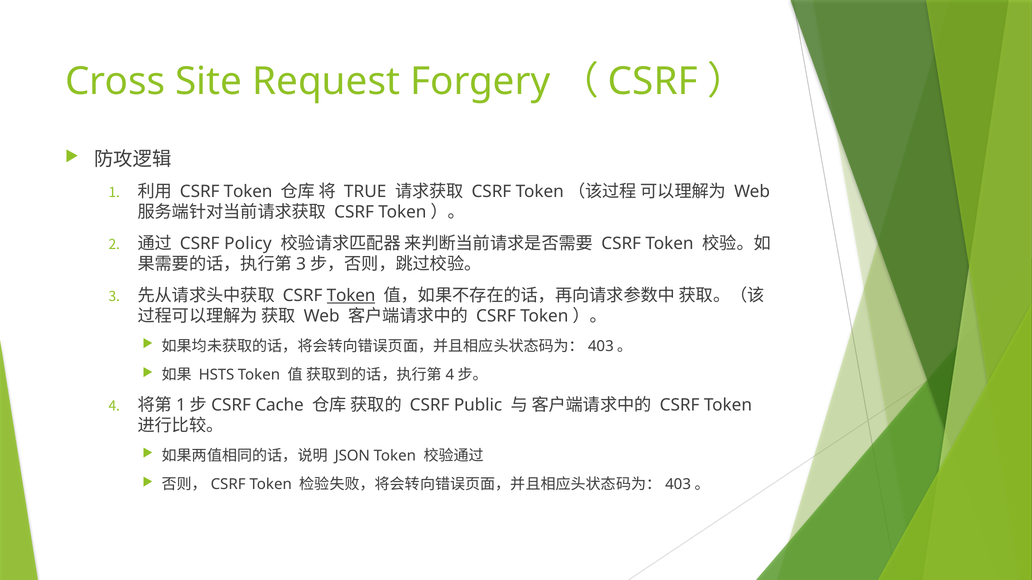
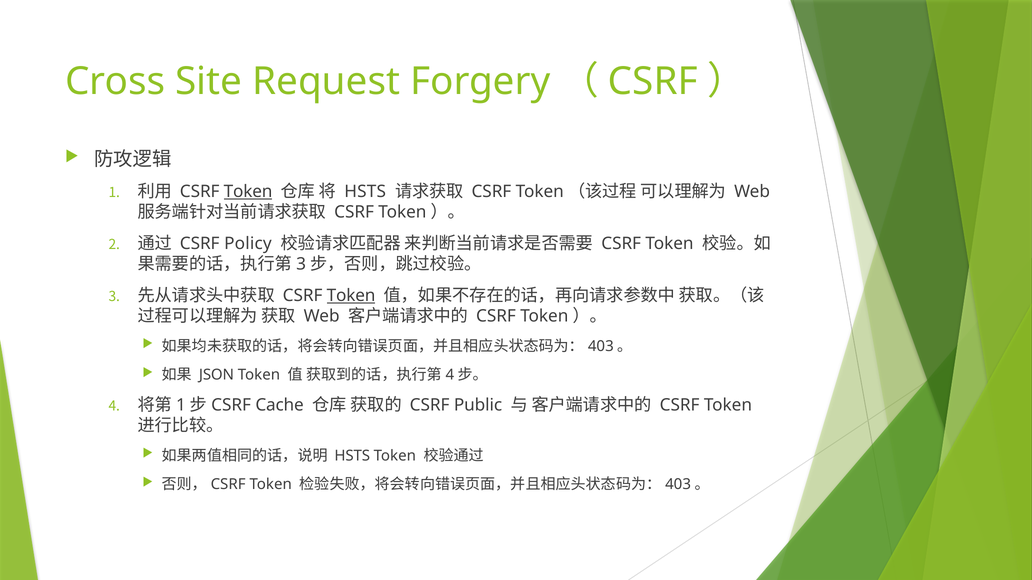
Token at (248, 192) underline: none -> present
TRUE at (365, 192): TRUE -> HSTS
HSTS: HSTS -> JSON
JSON at (352, 456): JSON -> HSTS
